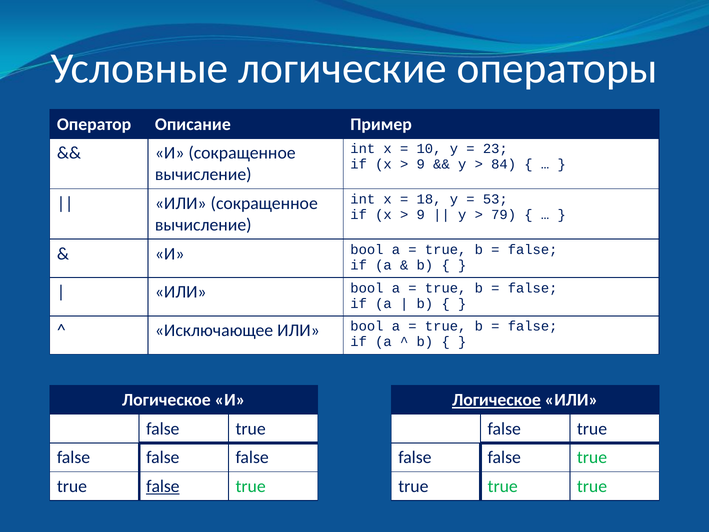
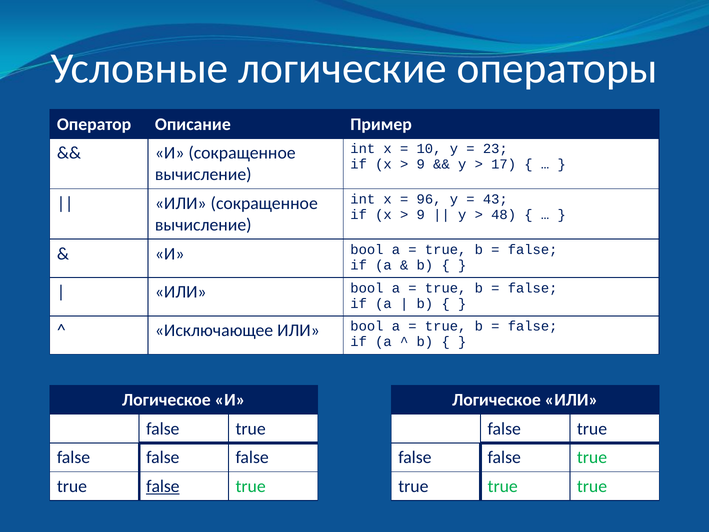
84: 84 -> 17
18: 18 -> 96
53: 53 -> 43
79: 79 -> 48
Логическое at (496, 400) underline: present -> none
